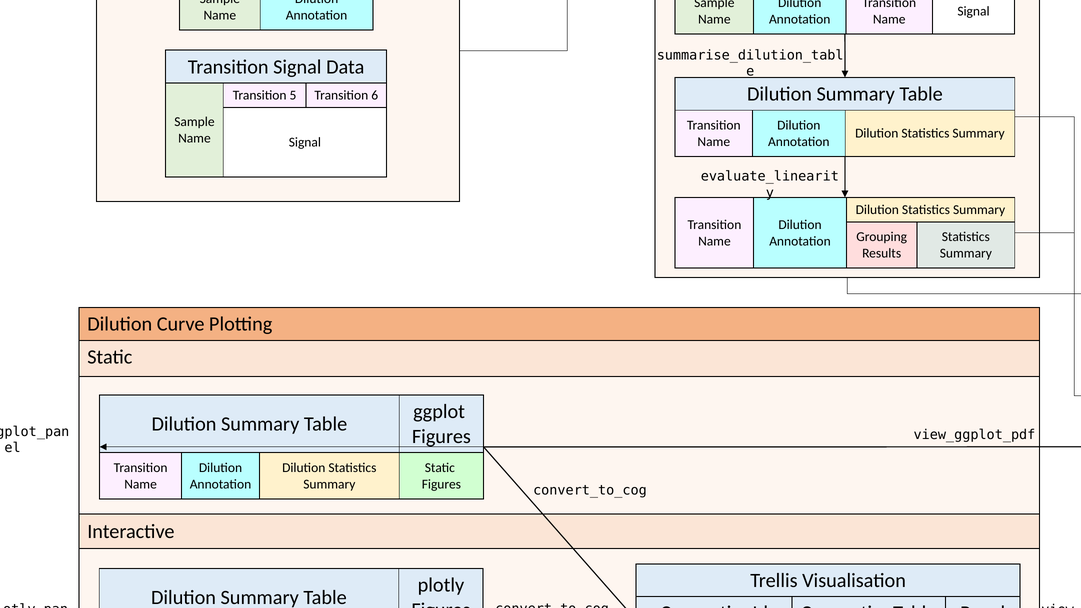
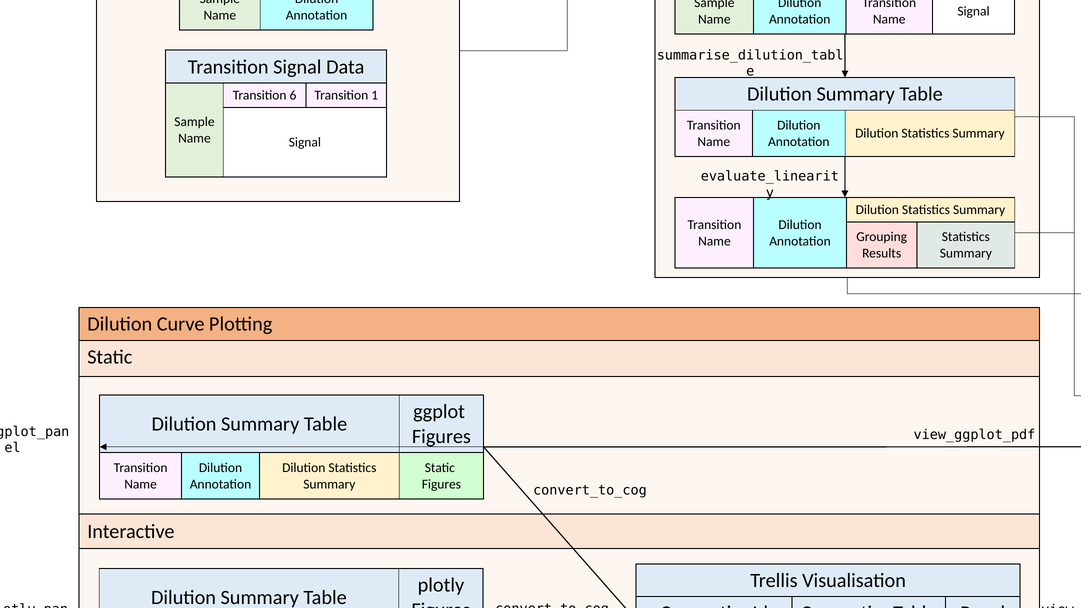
5: 5 -> 6
6: 6 -> 1
